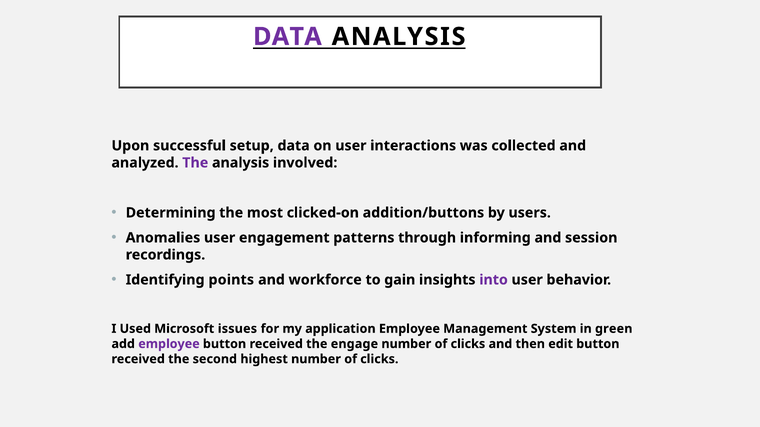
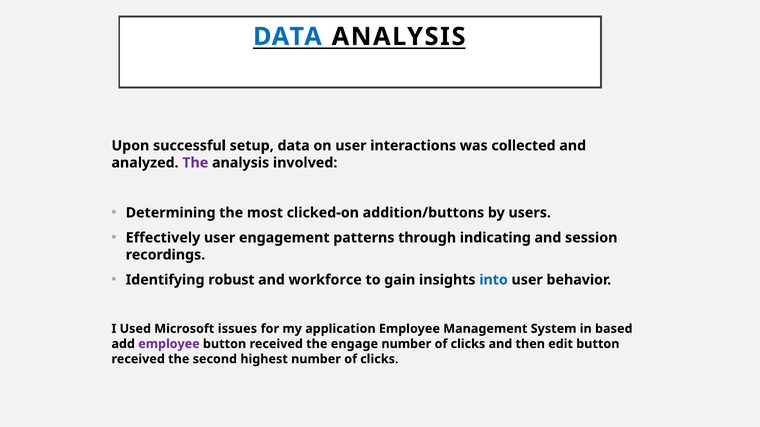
DATA at (287, 37) colour: purple -> blue
Anomalies: Anomalies -> Effectively
informing: informing -> indicating
points: points -> robust
into colour: purple -> blue
green: green -> based
